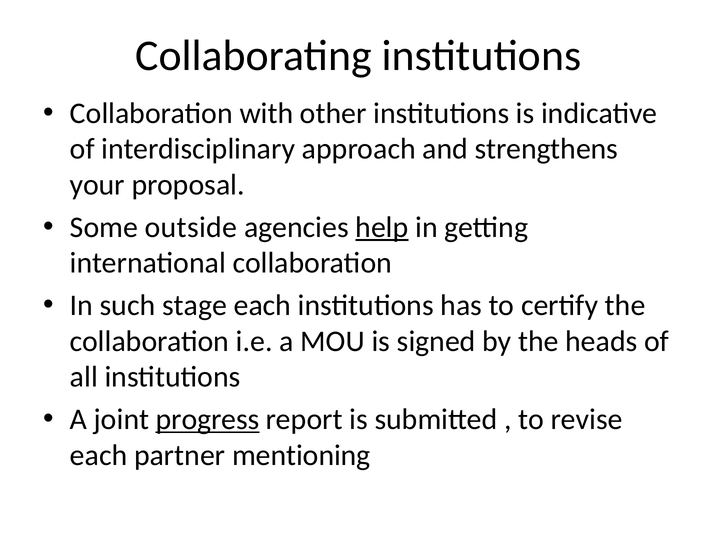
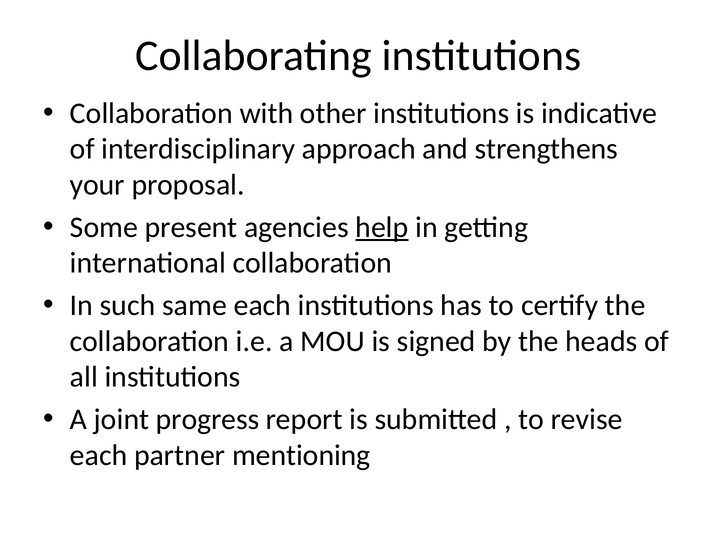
outside: outside -> present
stage: stage -> same
progress underline: present -> none
